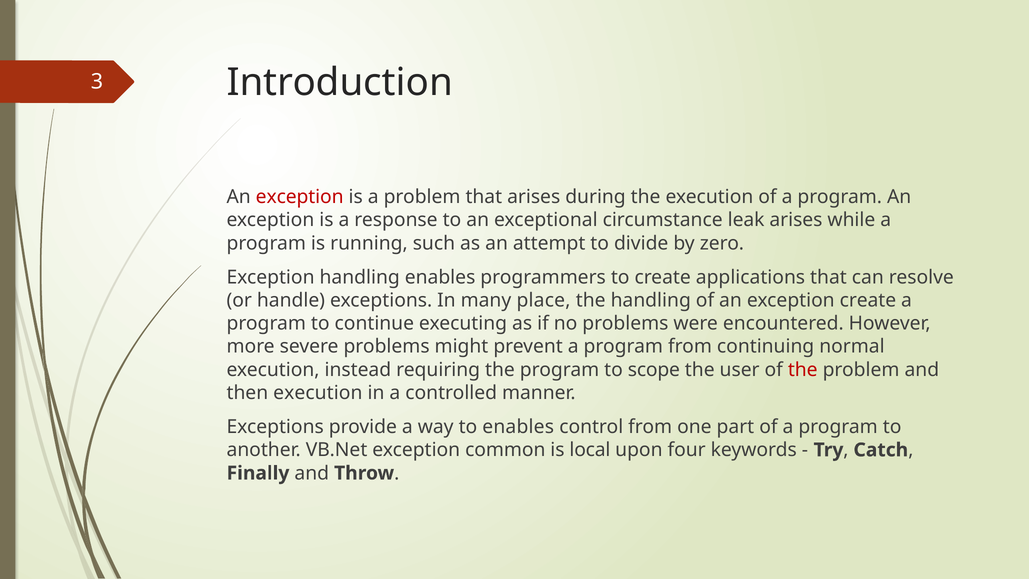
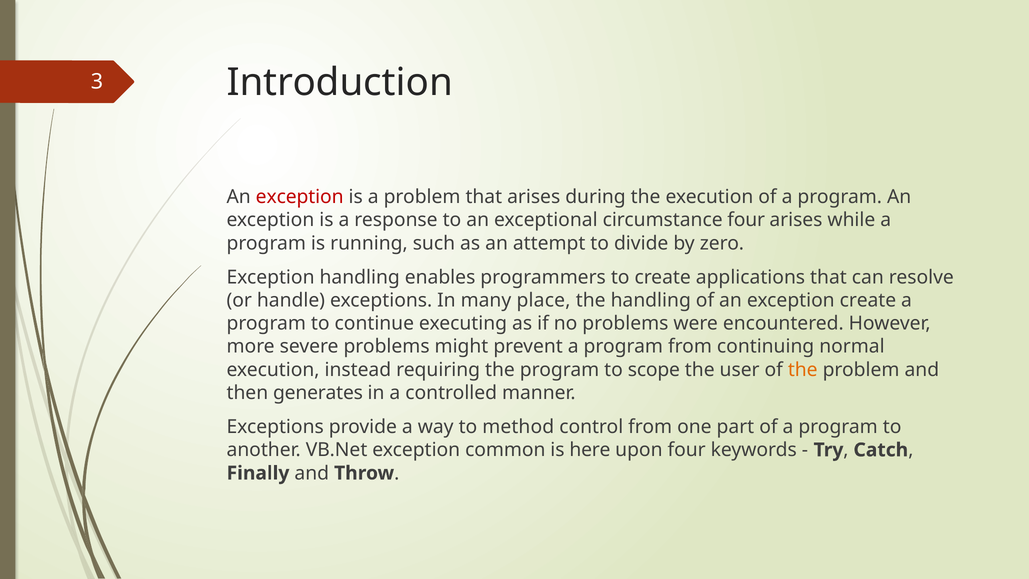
circumstance leak: leak -> four
the at (803, 370) colour: red -> orange
then execution: execution -> generates
to enables: enables -> method
local: local -> here
